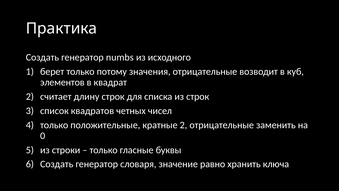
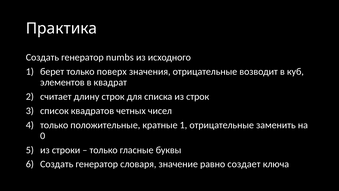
потому: потому -> поверх
кратные 2: 2 -> 1
хранить: хранить -> создает
